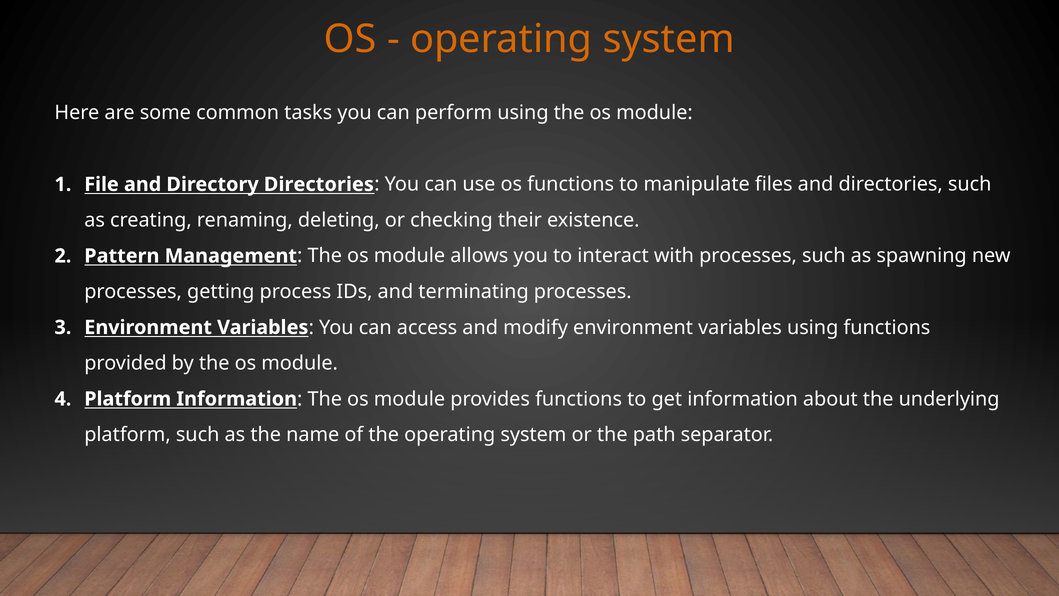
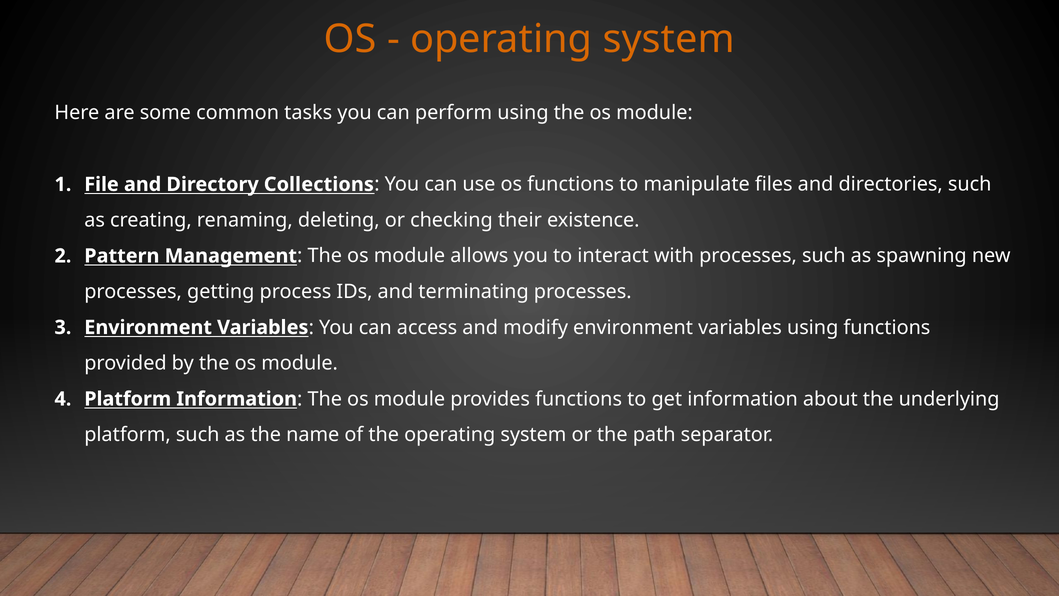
Directory Directories: Directories -> Collections
